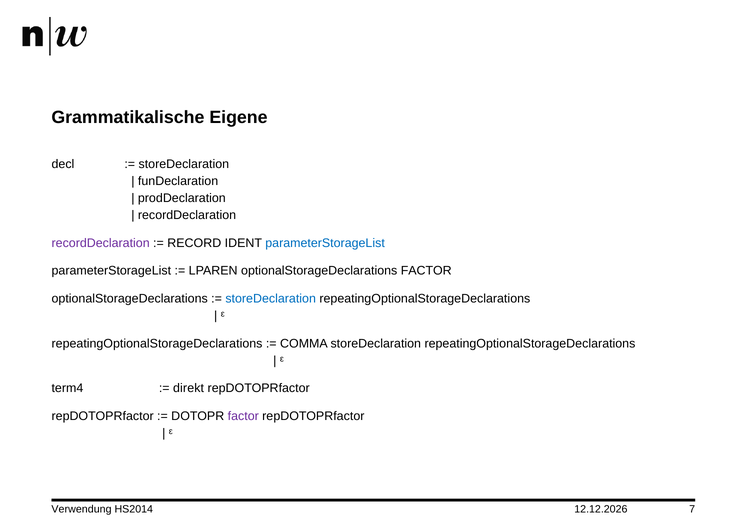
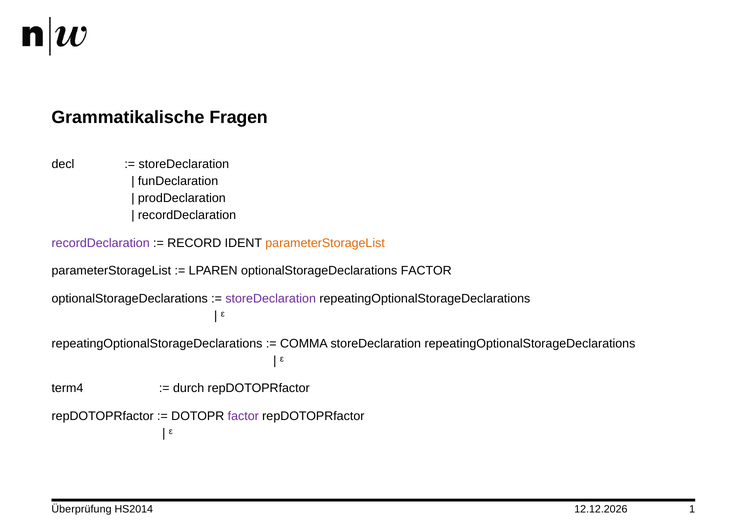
Eigene: Eigene -> Fragen
parameterStorageList at (325, 243) colour: blue -> orange
storeDeclaration at (271, 299) colour: blue -> purple
direkt: direkt -> durch
Verwendung: Verwendung -> Überprüfung
7: 7 -> 1
